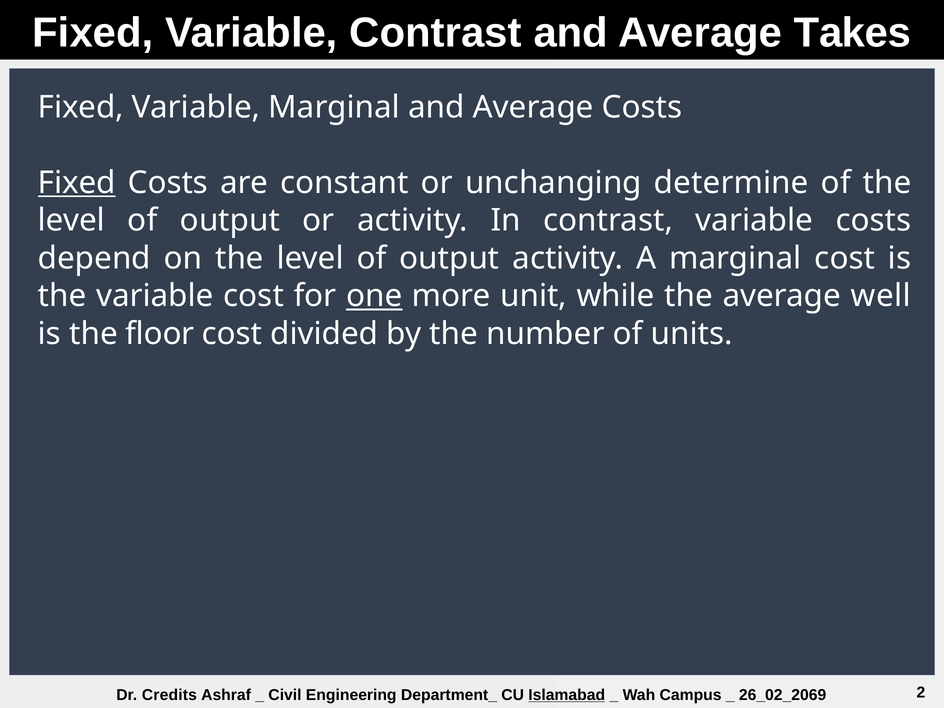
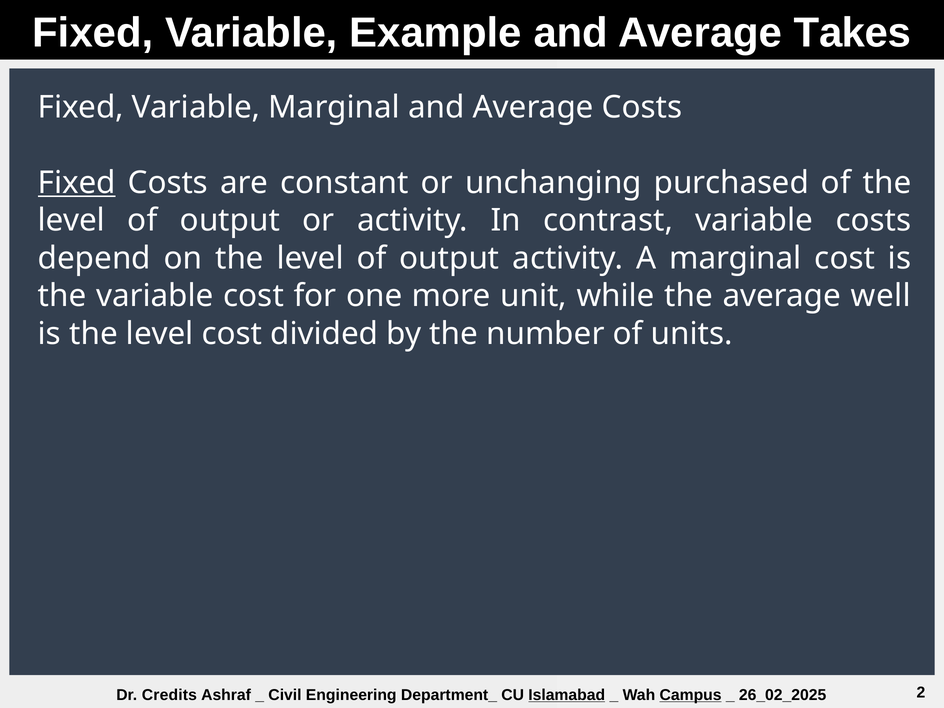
Variable Contrast: Contrast -> Example
determine: determine -> purchased
one underline: present -> none
is the floor: floor -> level
Campus underline: none -> present
26_02_2069: 26_02_2069 -> 26_02_2025
